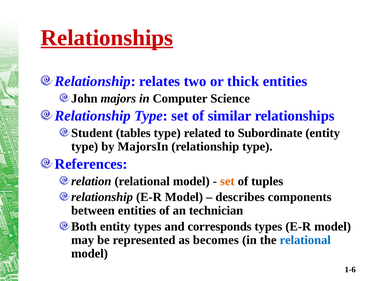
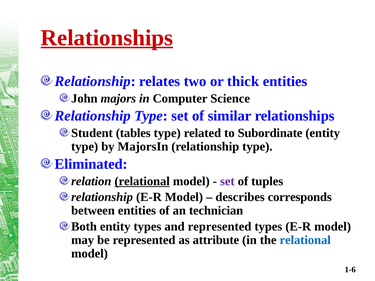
References: References -> Eliminated
relational at (142, 181) underline: none -> present
set at (227, 181) colour: orange -> purple
components: components -> corresponds
and corresponds: corresponds -> represented
becomes: becomes -> attribute
